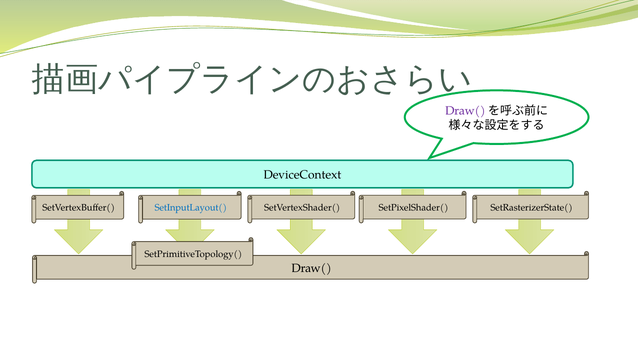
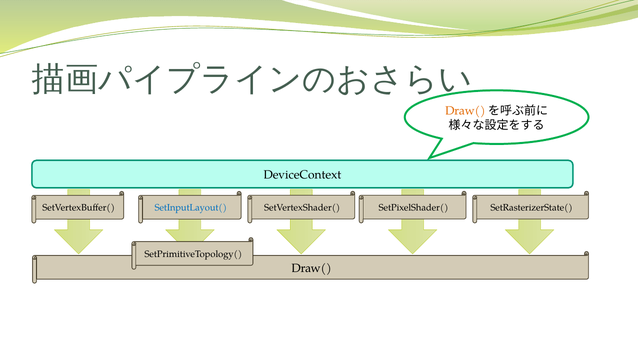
Draw( at (465, 111) colour: purple -> orange
